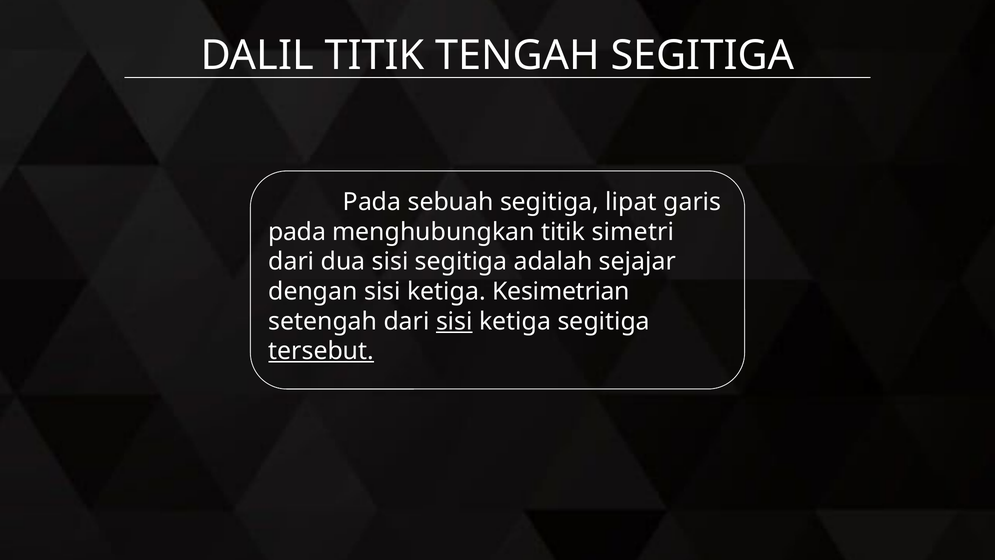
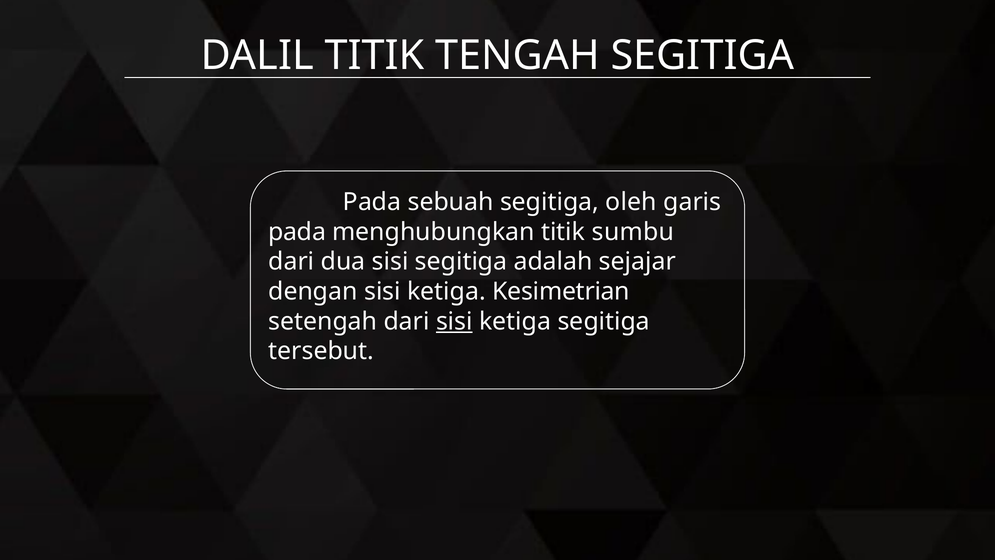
lipat: lipat -> oleh
simetri: simetri -> sumbu
tersebut underline: present -> none
